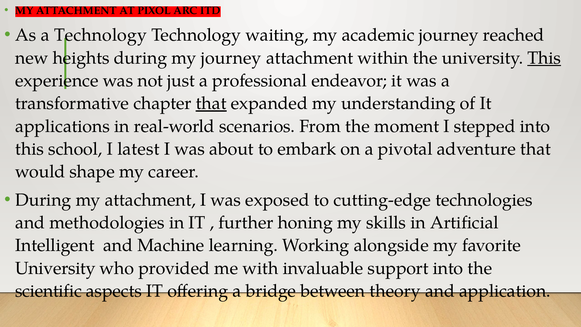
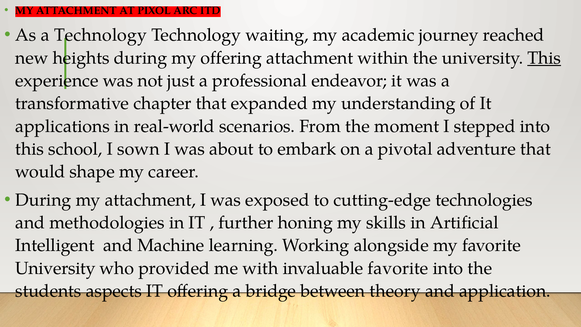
my journey: journey -> offering
that at (211, 103) underline: present -> none
latest: latest -> sown
invaluable support: support -> favorite
scientific: scientific -> students
